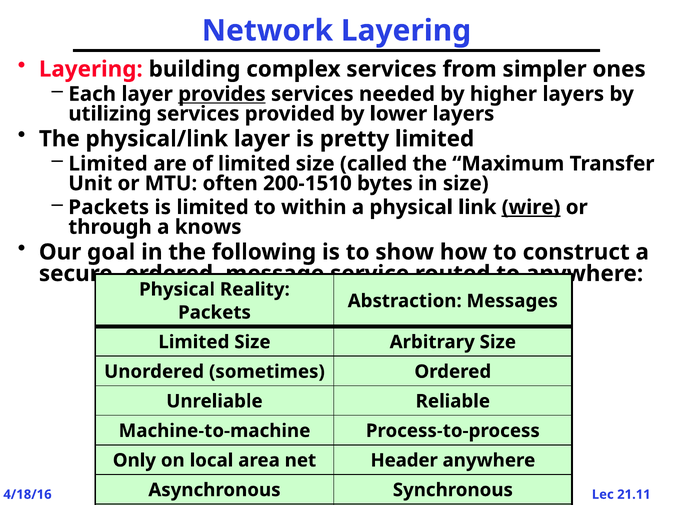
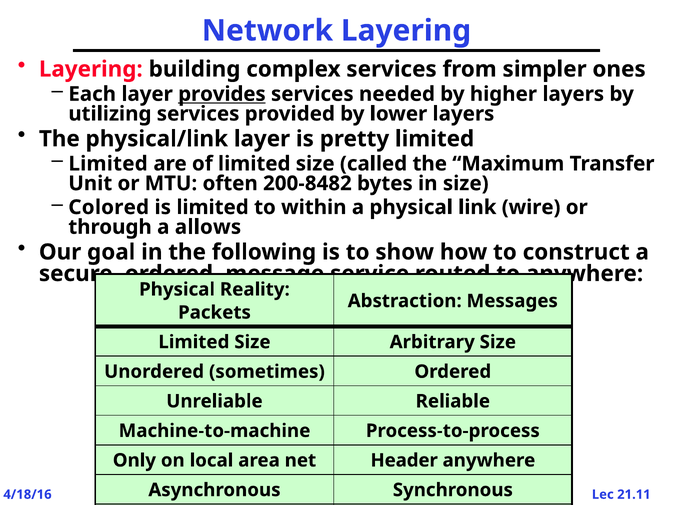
200-1510: 200-1510 -> 200-8482
Packets at (109, 207): Packets -> Colored
wire underline: present -> none
knows: knows -> allows
